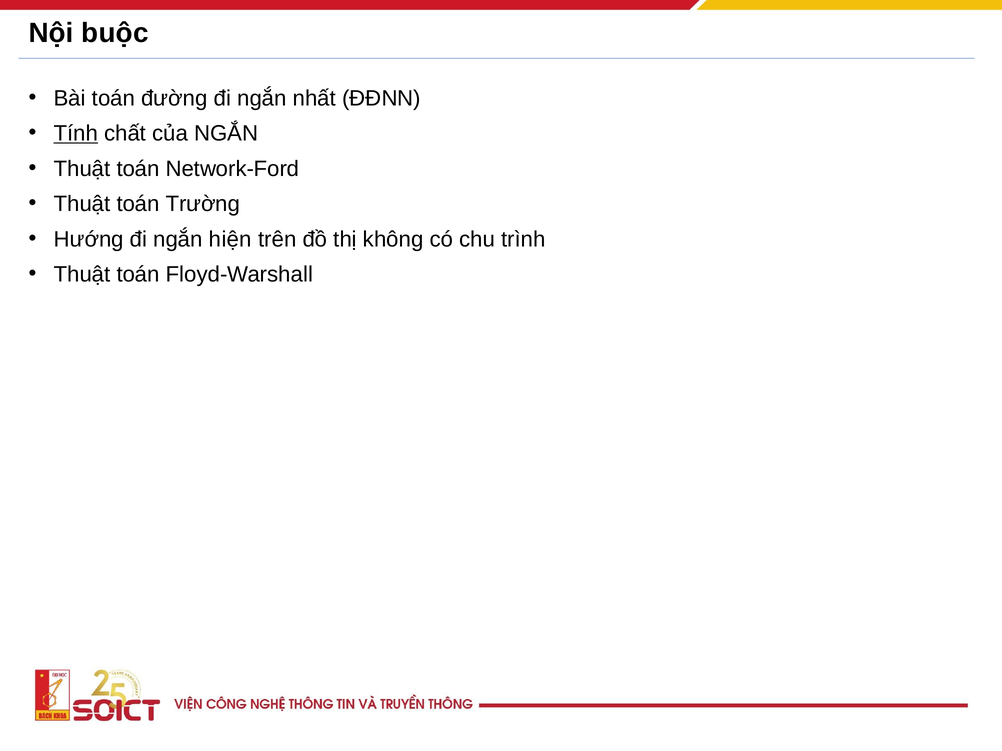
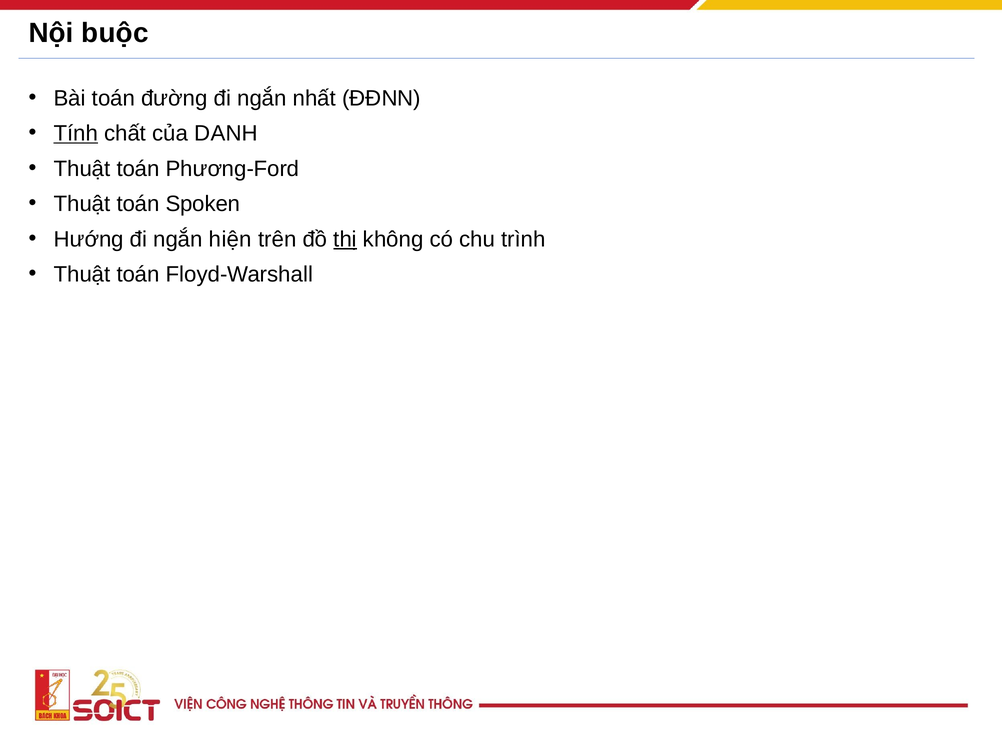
của NGẮN: NGẮN -> DANH
Network-Ford: Network-Ford -> Phương-Ford
Trường: Trường -> Spoken
thị underline: none -> present
